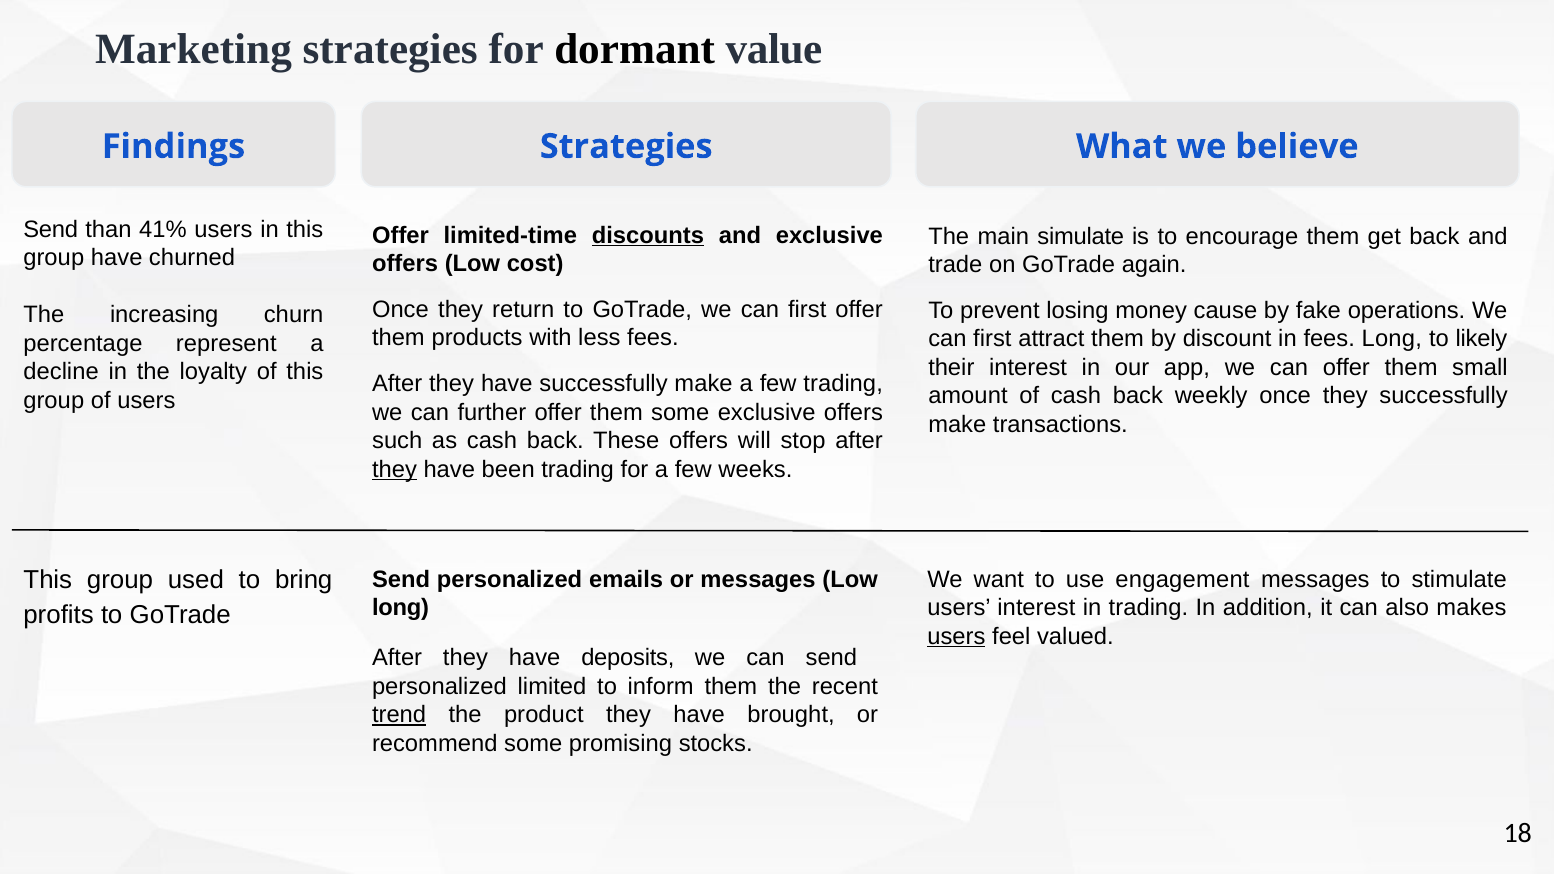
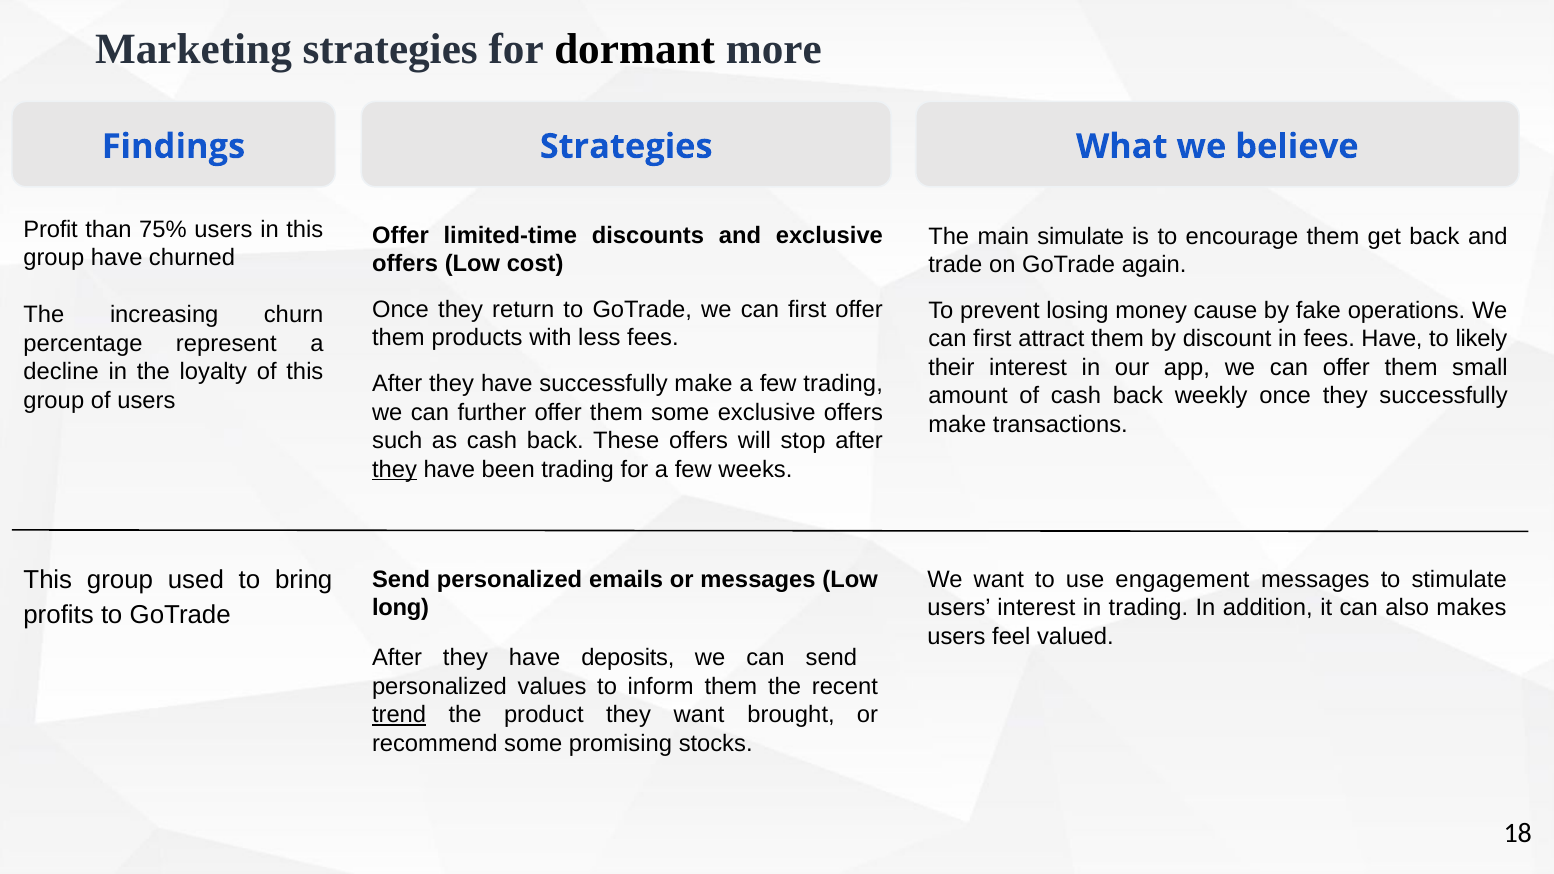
value: value -> more
Send at (51, 229): Send -> Profit
41%: 41% -> 75%
discounts underline: present -> none
fees Long: Long -> Have
users at (956, 636) underline: present -> none
limited: limited -> values
product they have: have -> want
